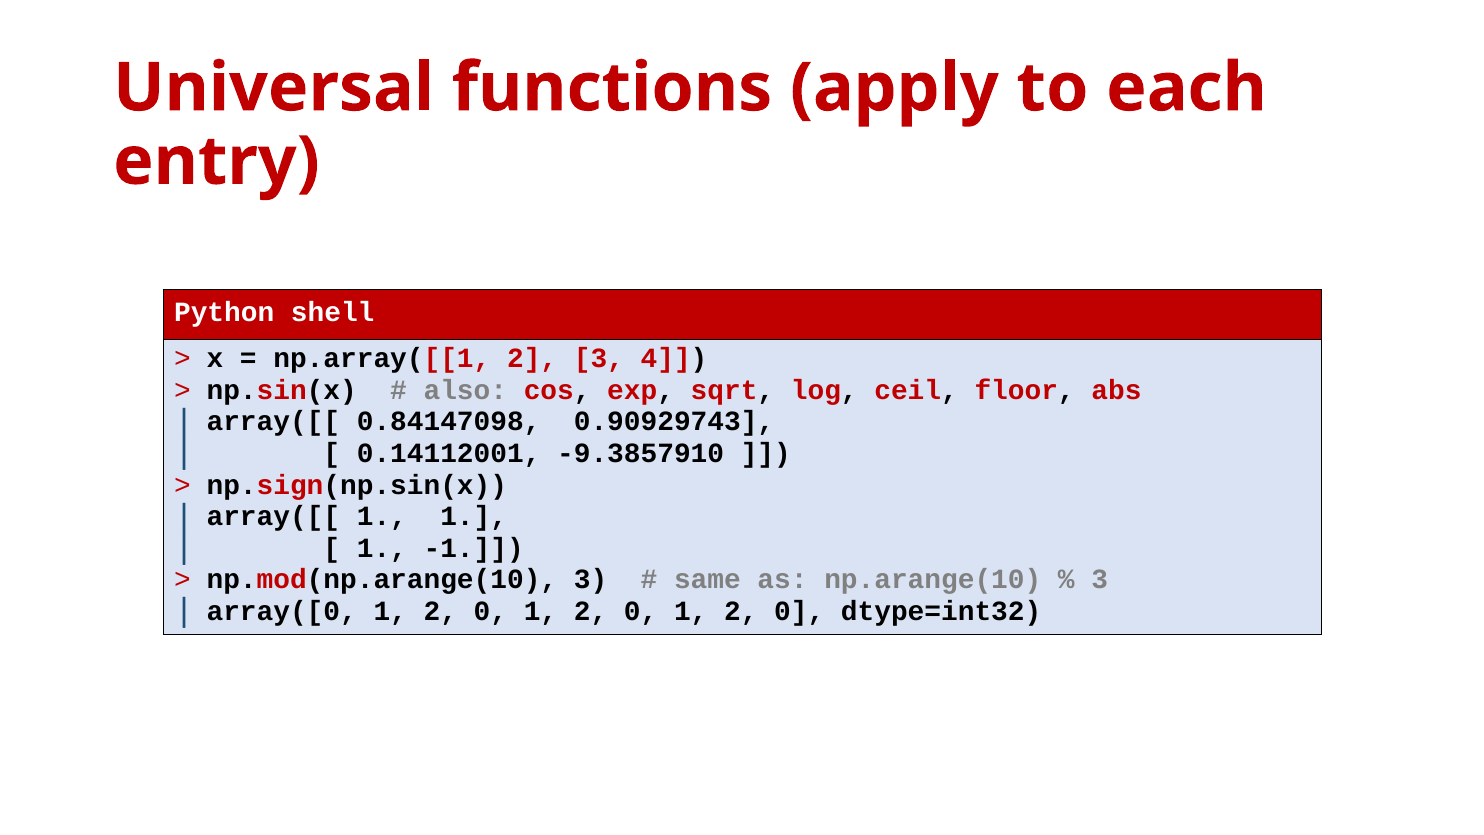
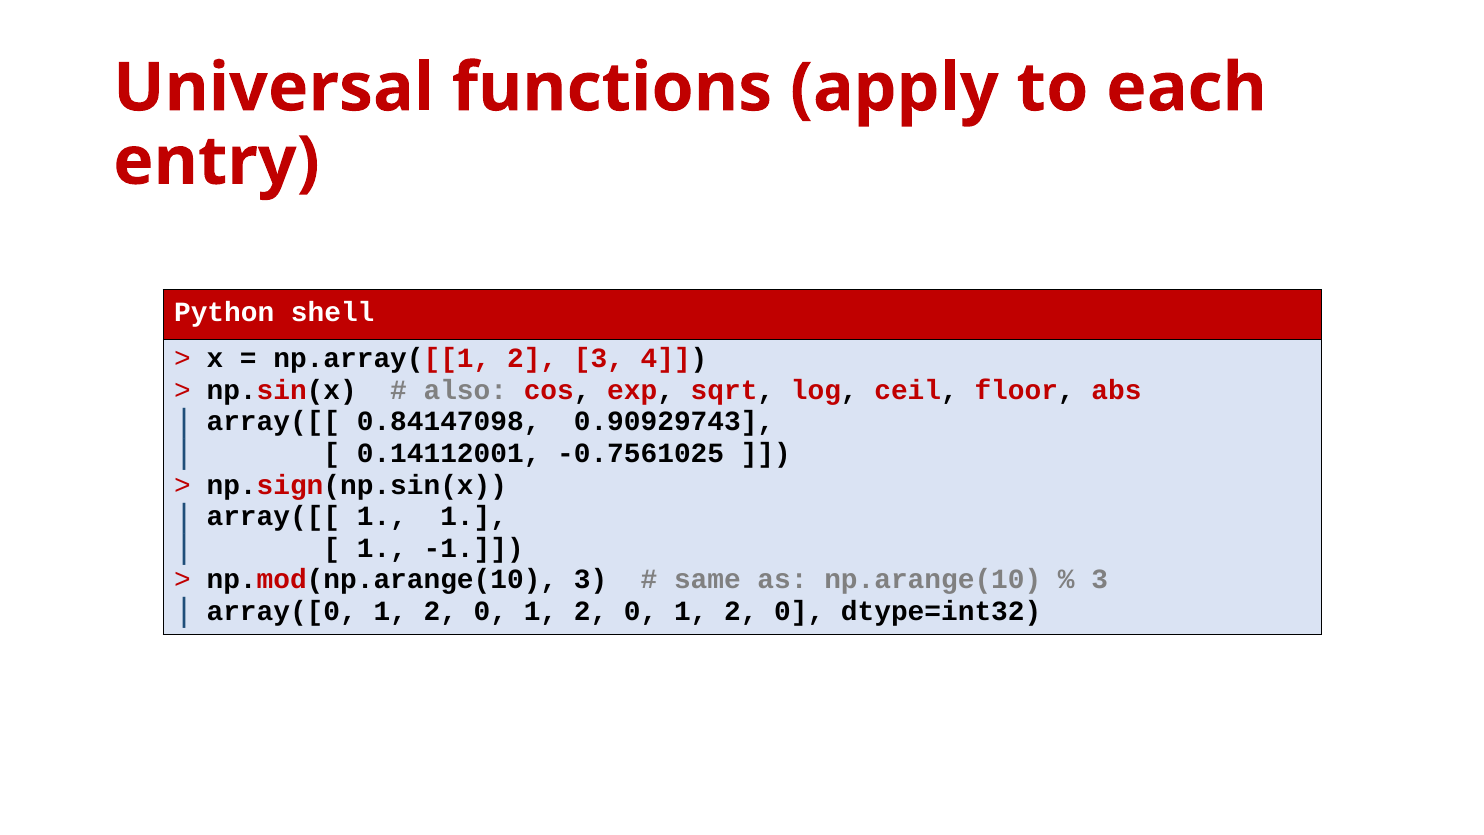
-9.3857910: -9.3857910 -> -0.7561025
